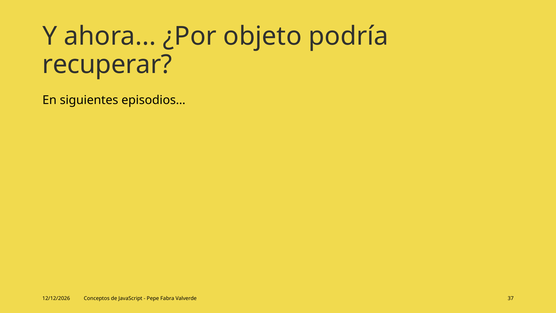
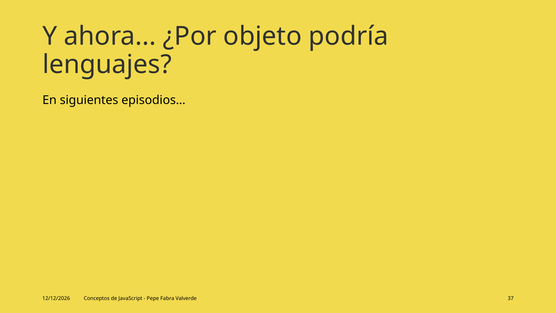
recuperar: recuperar -> lenguajes
